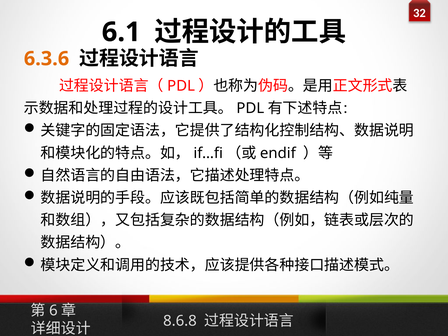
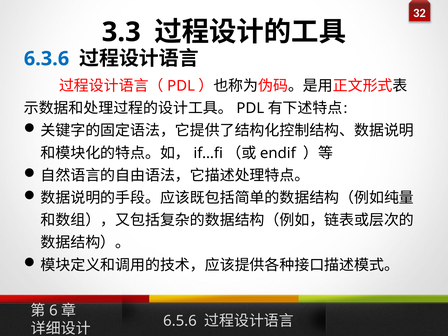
6.1: 6.1 -> 3.3
6.3.6 colour: orange -> blue
8.6.8: 8.6.8 -> 6.5.6
